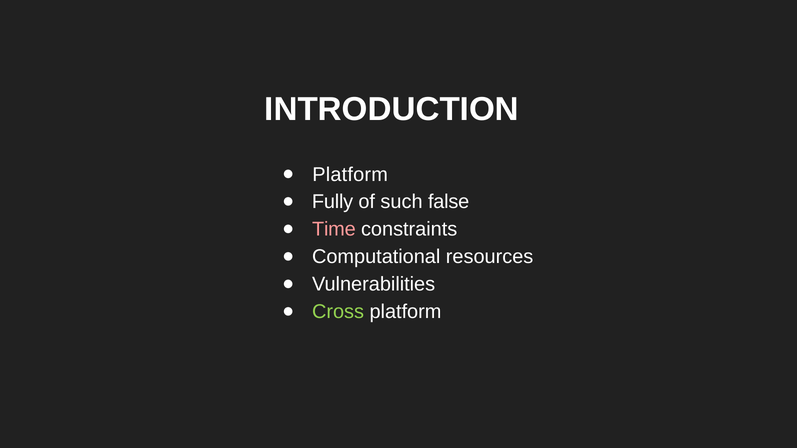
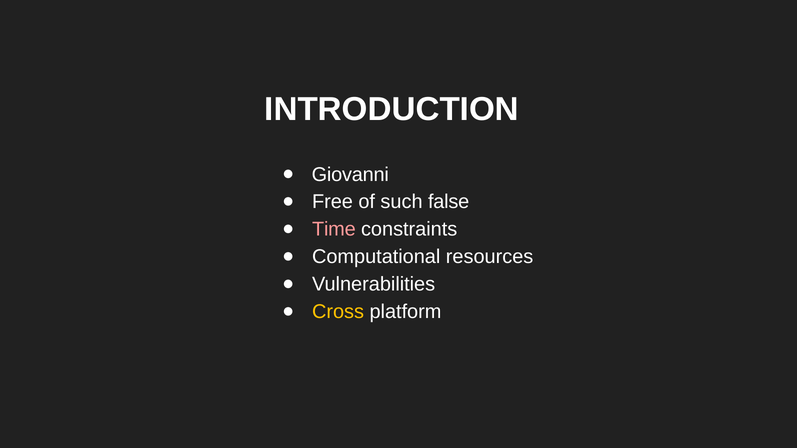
Platform at (350, 175): Platform -> Giovanni
Fully: Fully -> Free
Cross colour: light green -> yellow
